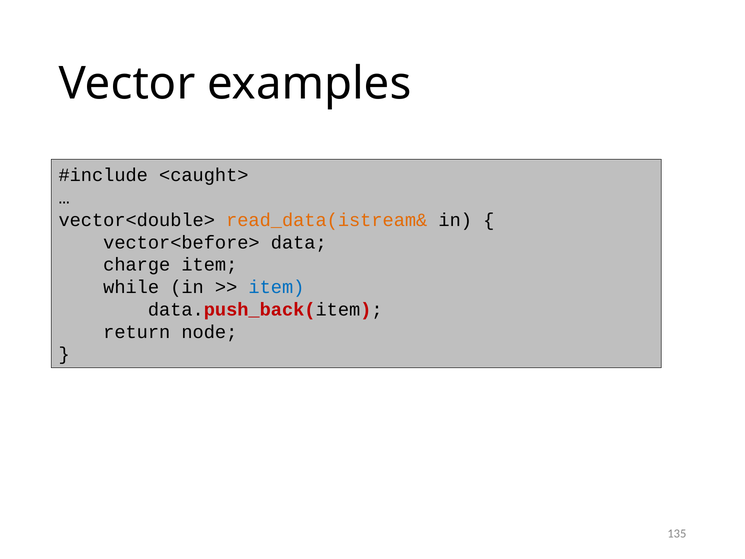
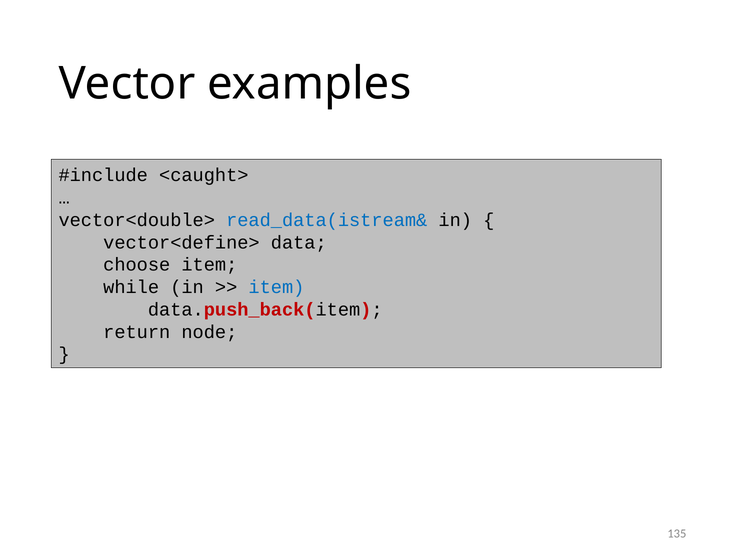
read_data(istream& colour: orange -> blue
vector<before>: vector<before> -> vector<define>
charge: charge -> choose
